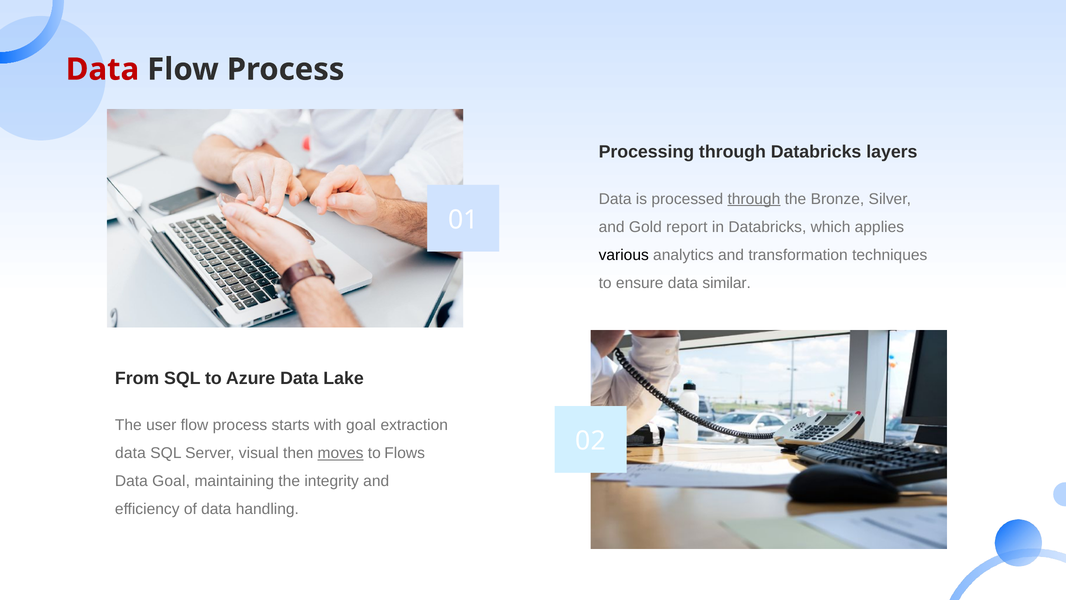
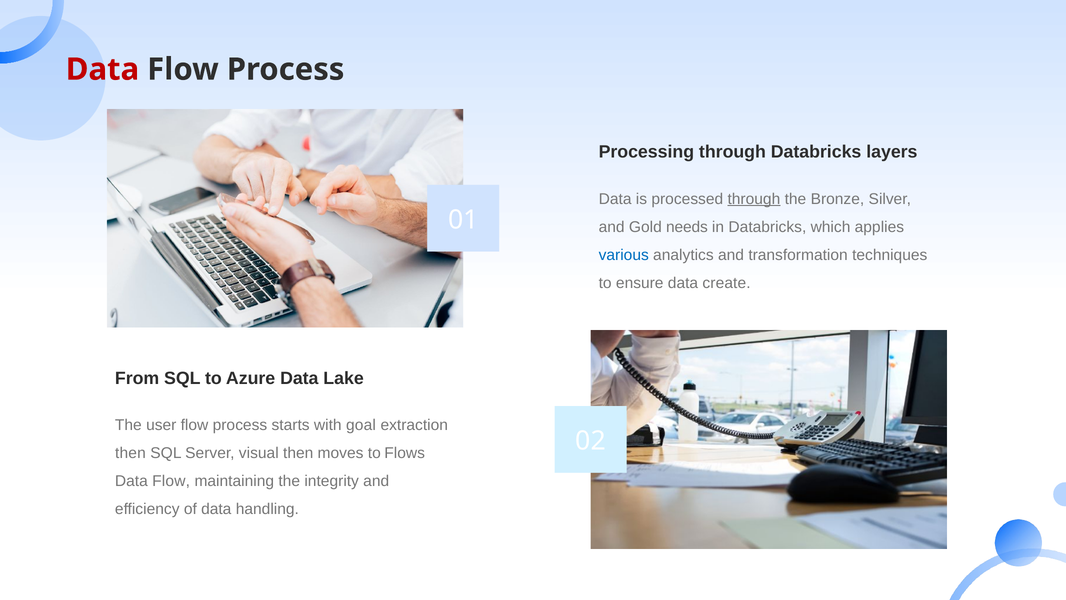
report: report -> needs
various colour: black -> blue
similar: similar -> create
data at (130, 453): data -> then
moves underline: present -> none
Goal at (171, 481): Goal -> Flow
